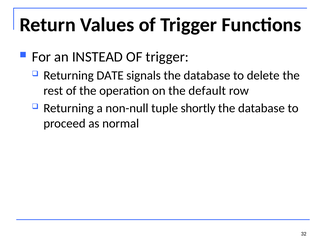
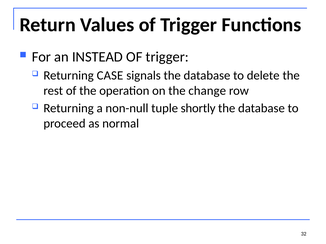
DATE: DATE -> CASE
default: default -> change
